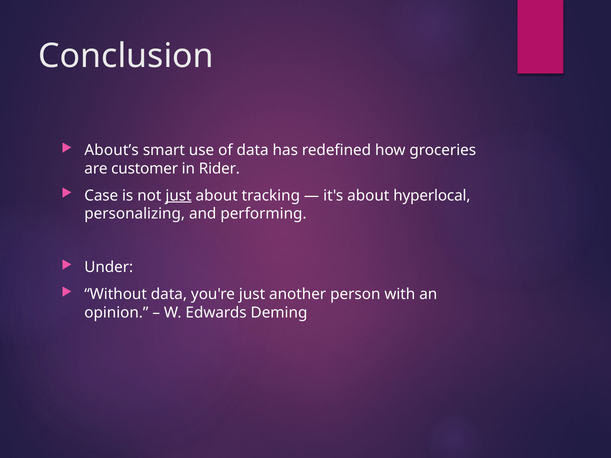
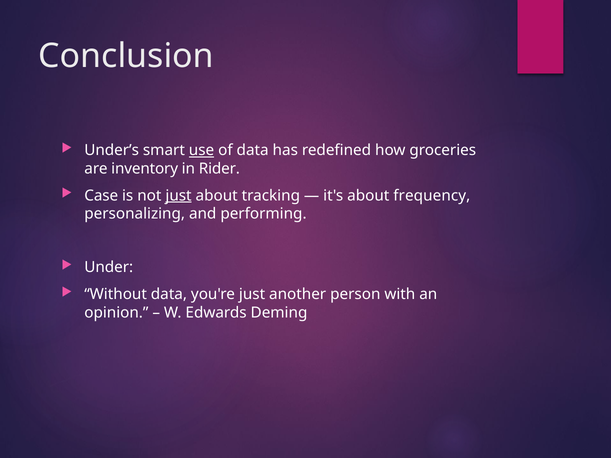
About’s: About’s -> Under’s
use underline: none -> present
customer: customer -> inventory
hyperlocal: hyperlocal -> frequency
